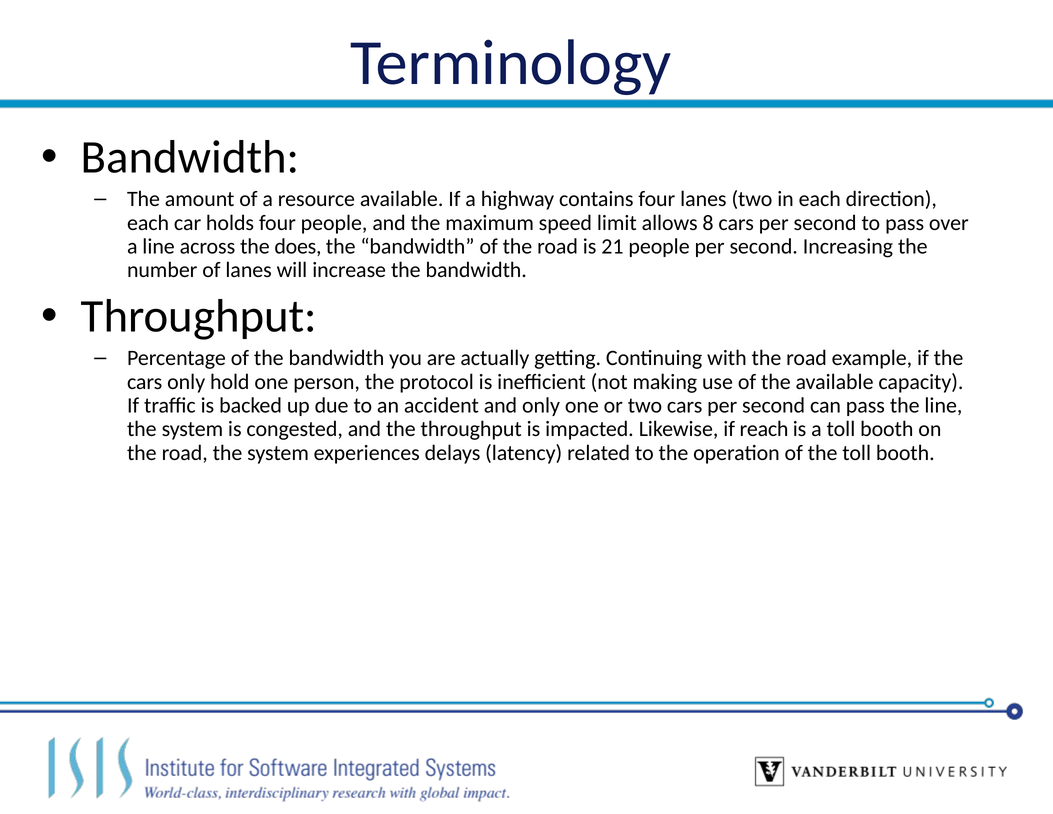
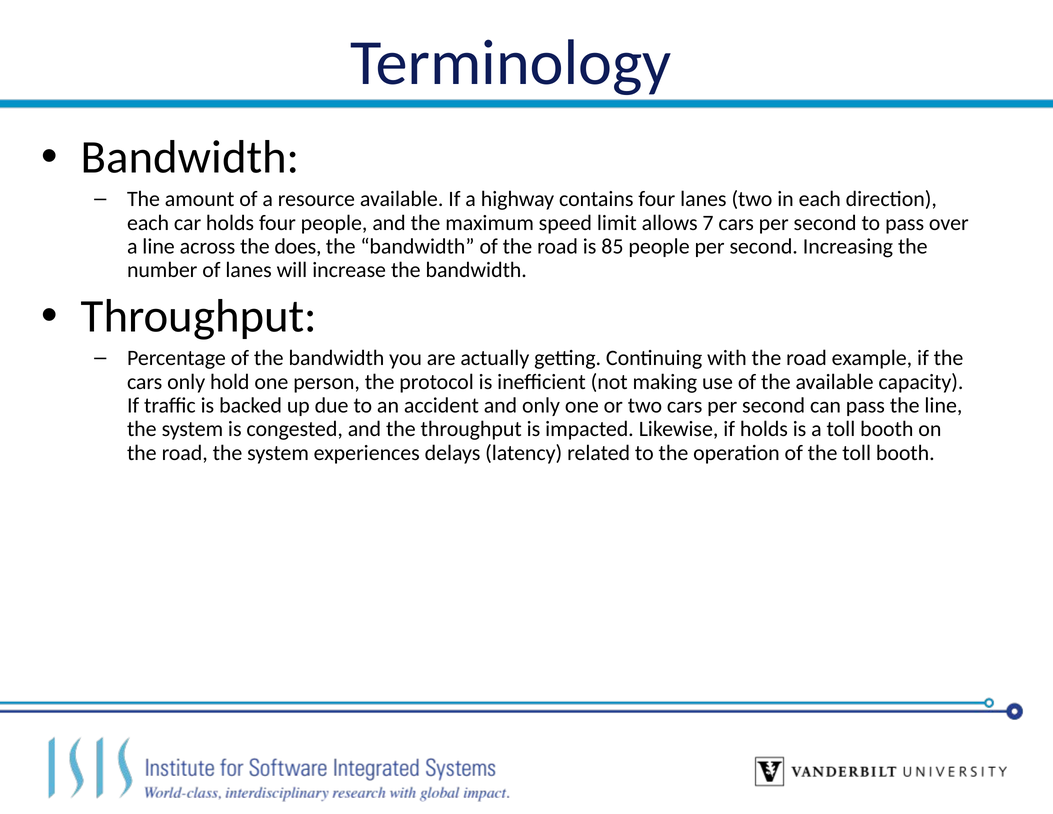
8: 8 -> 7
21: 21 -> 85
if reach: reach -> holds
